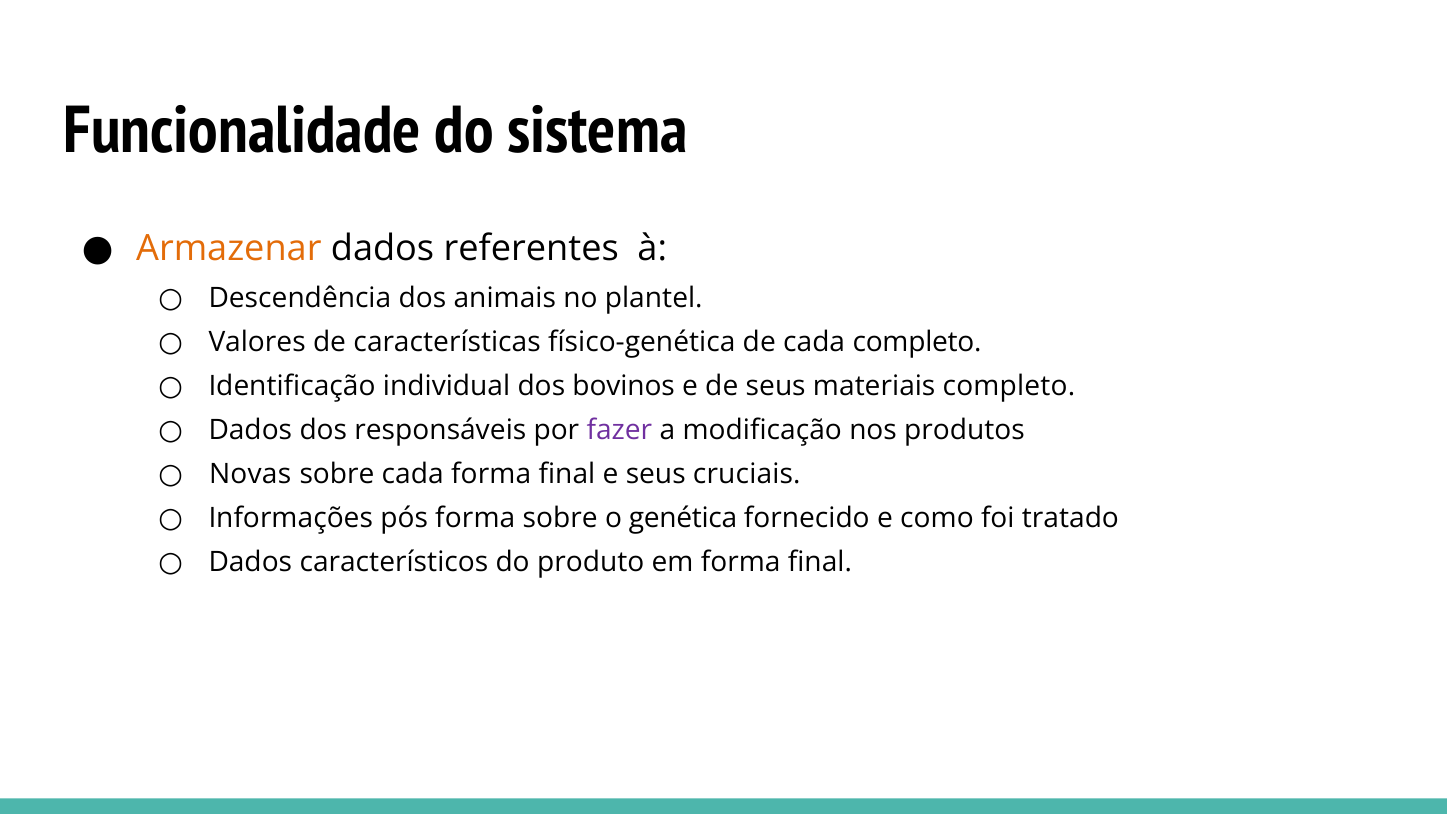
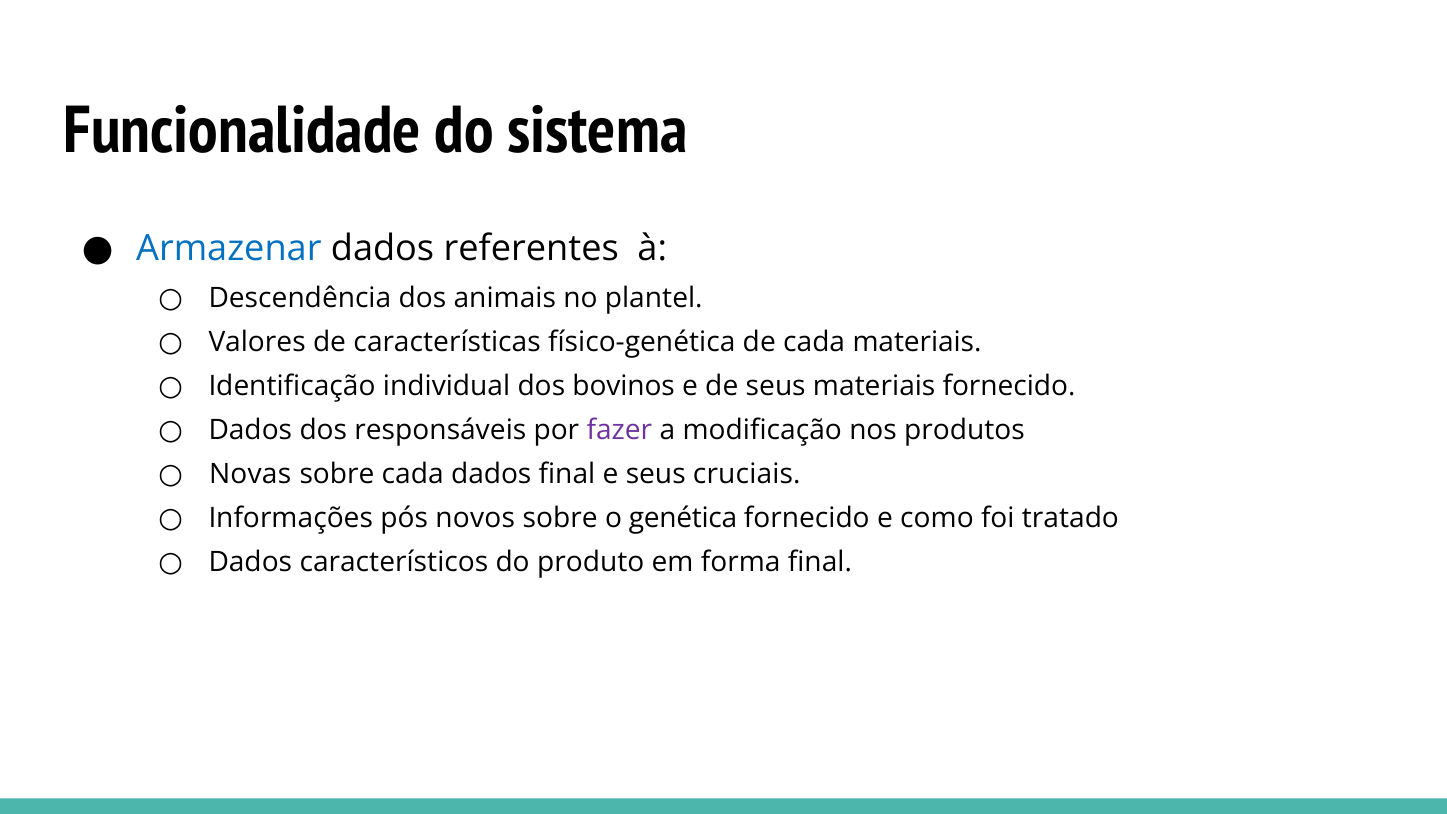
Armazenar colour: orange -> blue
cada completo: completo -> materiais
materiais completo: completo -> fornecido
cada forma: forma -> dados
pós forma: forma -> novos
